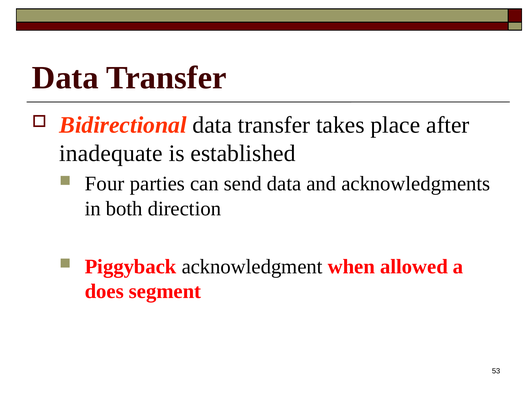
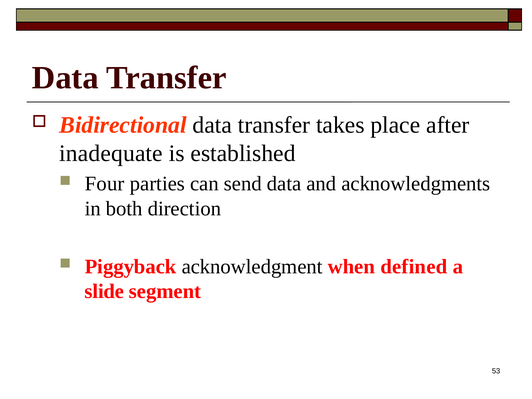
allowed: allowed -> defined
does: does -> slide
